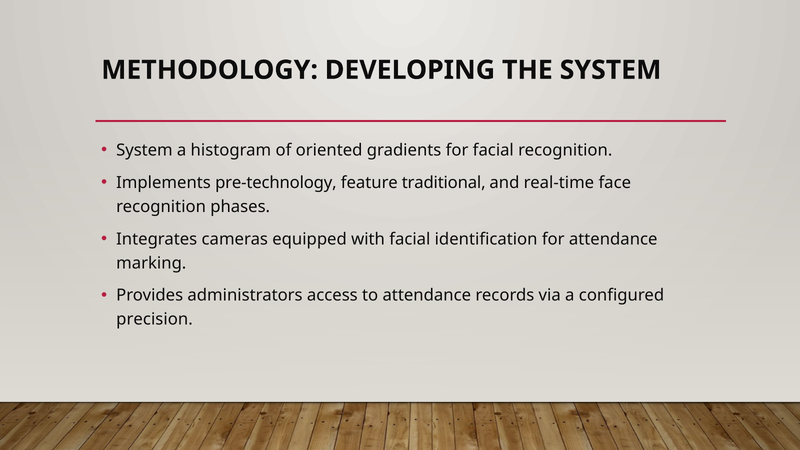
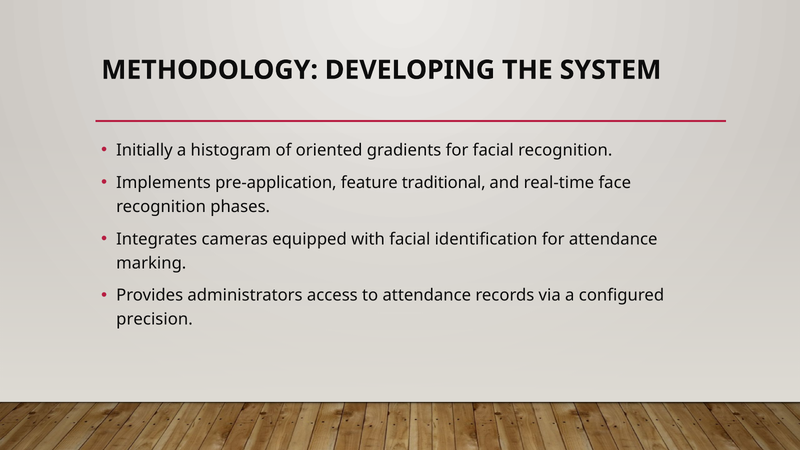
System at (144, 150): System -> Initially
pre-technology: pre-technology -> pre-application
